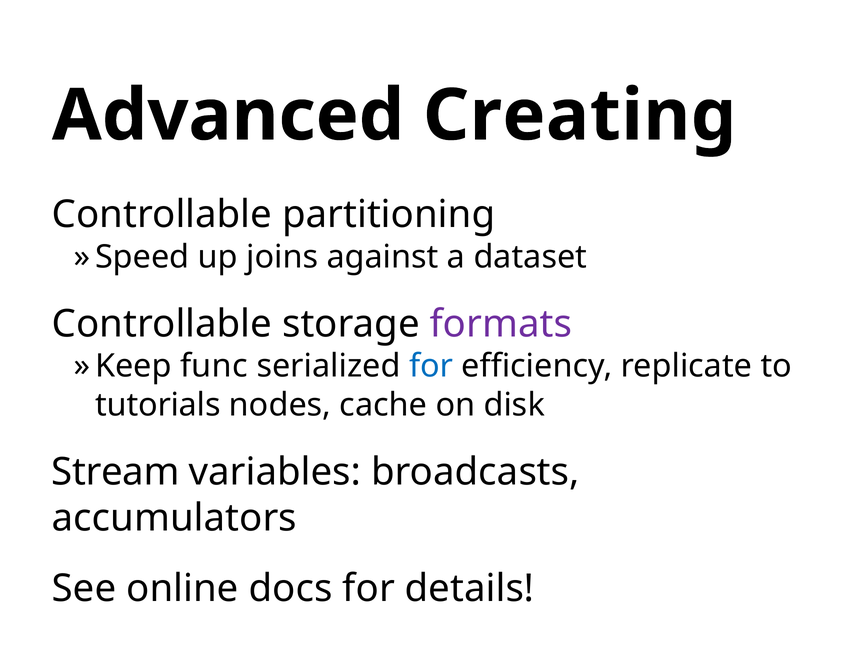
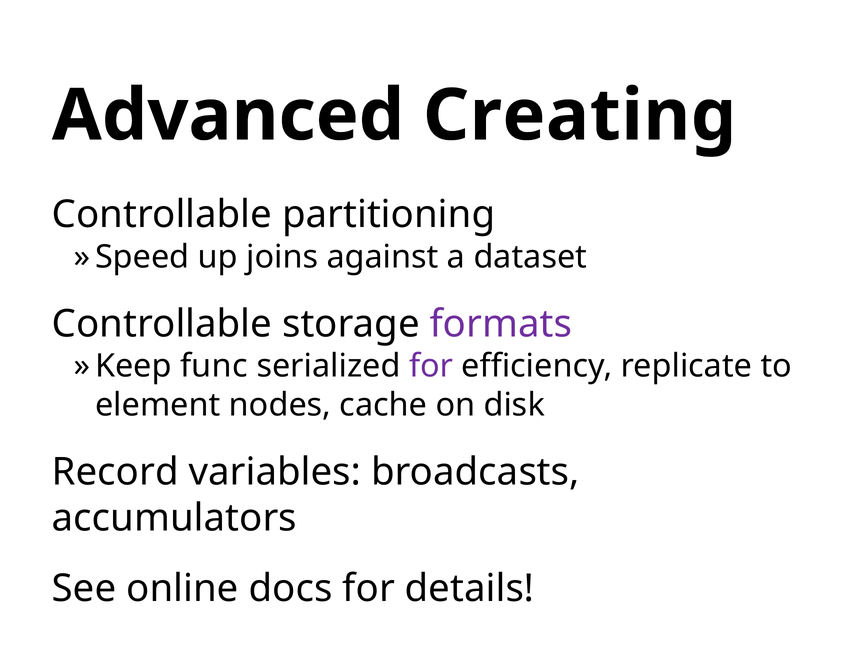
for at (431, 366) colour: blue -> purple
tutorials: tutorials -> element
Stream: Stream -> Record
